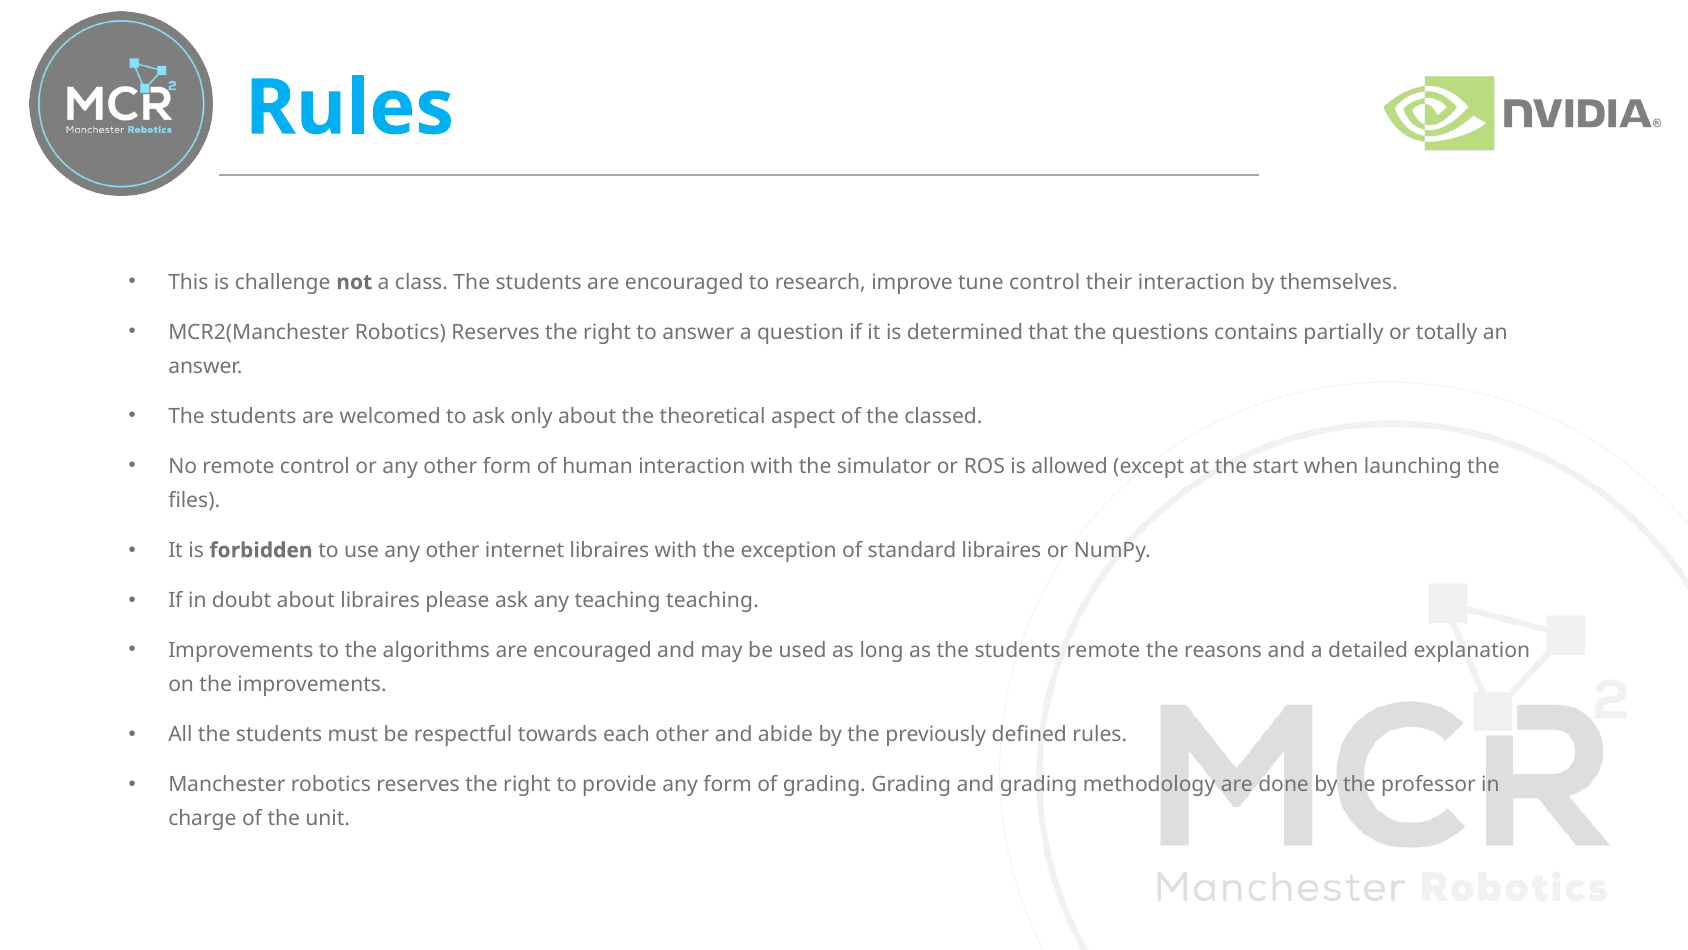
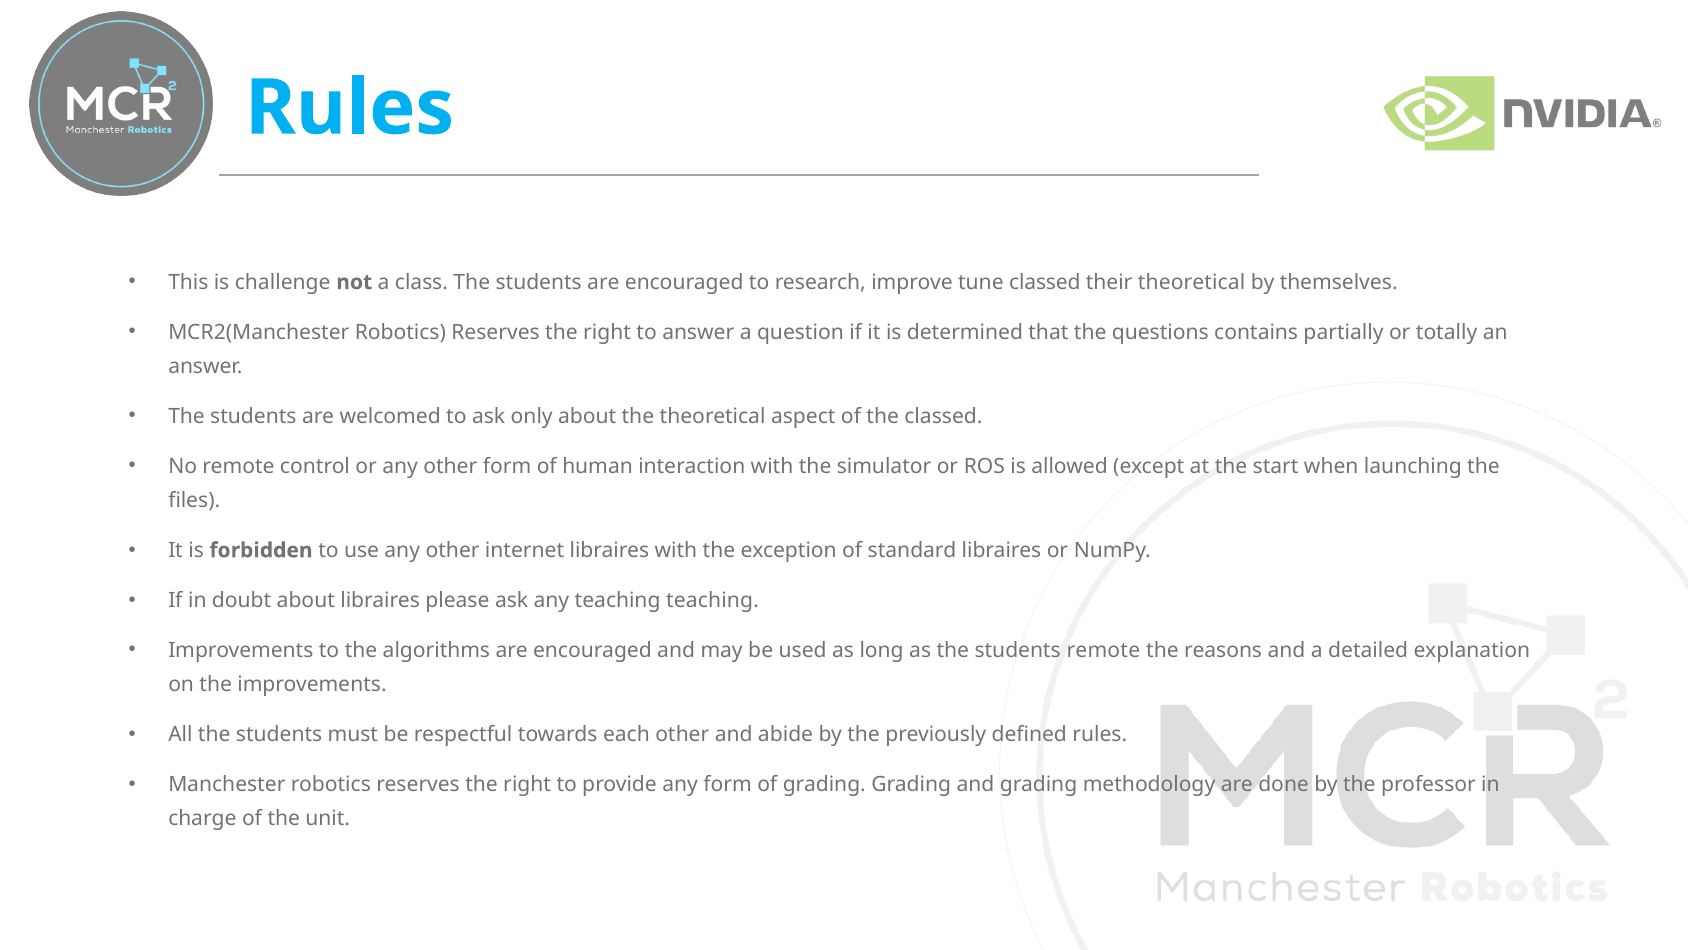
tune control: control -> classed
their interaction: interaction -> theoretical
